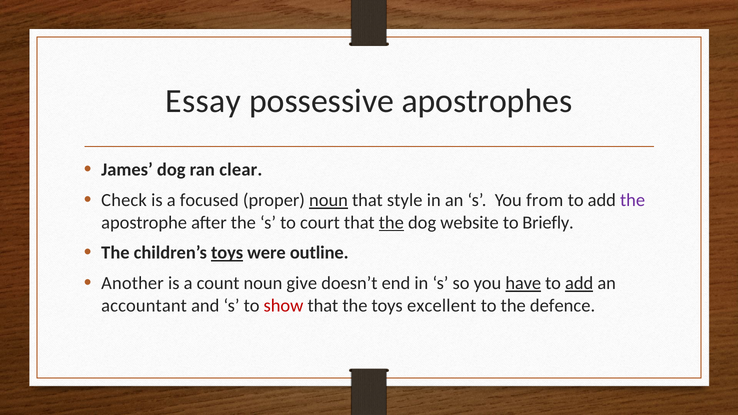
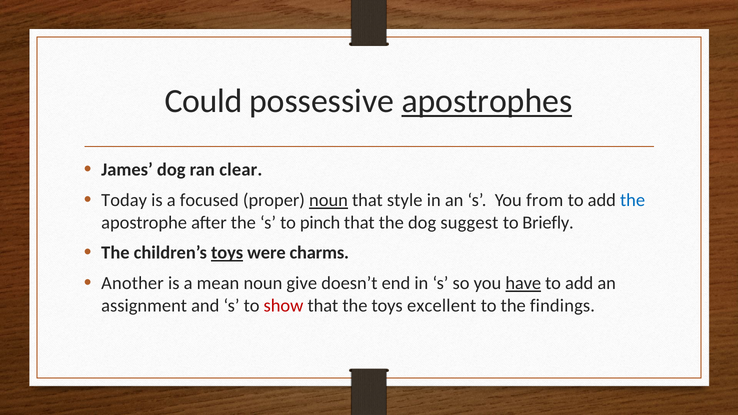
Essay: Essay -> Could
apostrophes underline: none -> present
Check: Check -> Today
the at (633, 200) colour: purple -> blue
court: court -> pinch
the at (391, 222) underline: present -> none
website: website -> suggest
outline: outline -> charms
count: count -> mean
add at (579, 283) underline: present -> none
accountant: accountant -> assignment
defence: defence -> findings
